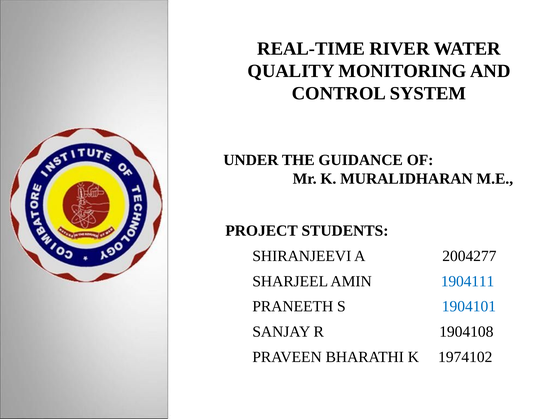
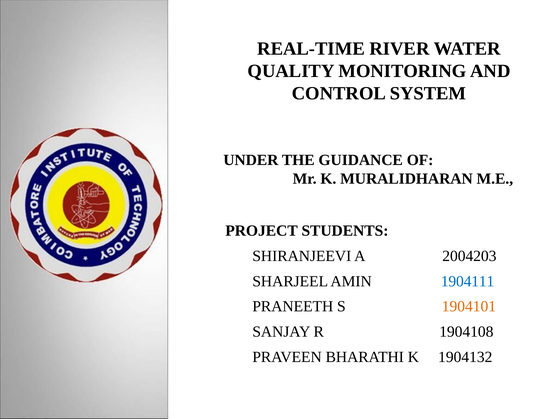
2004277: 2004277 -> 2004203
1904101 colour: blue -> orange
1974102: 1974102 -> 1904132
